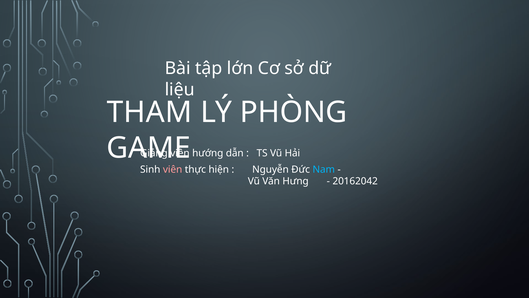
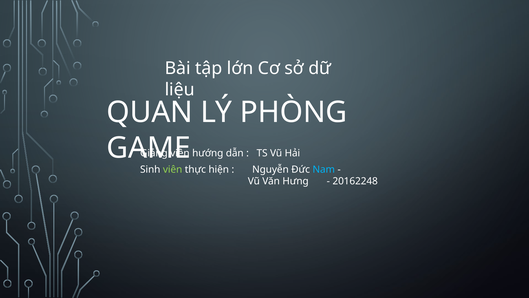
THAM: THAM -> QUAN
viên at (173, 169) colour: pink -> light green
20162042: 20162042 -> 20162248
